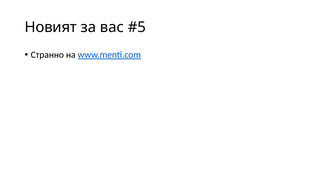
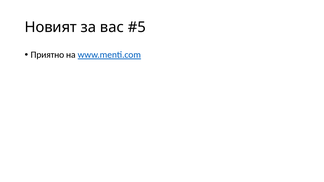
Странно: Странно -> Приятно
